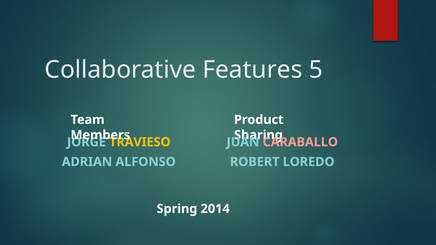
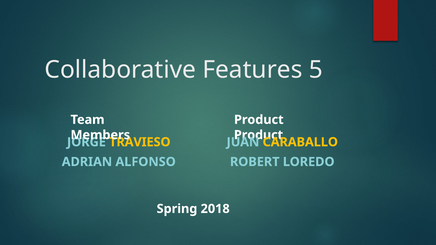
Sharing at (258, 135): Sharing -> Product
CARABALLO colour: pink -> yellow
2014: 2014 -> 2018
